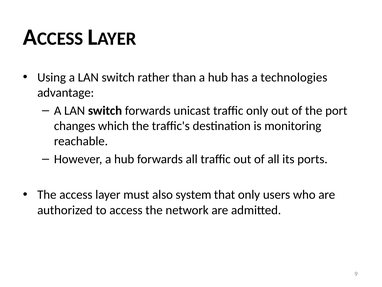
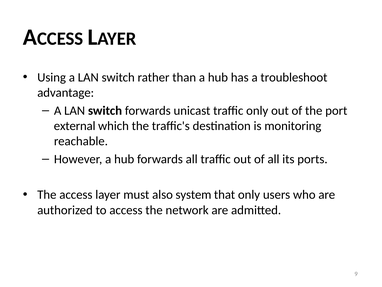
technologies: technologies -> troubleshoot
changes: changes -> external
